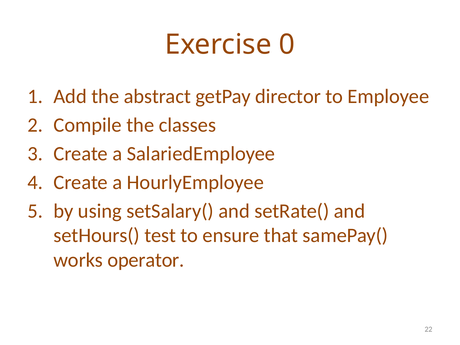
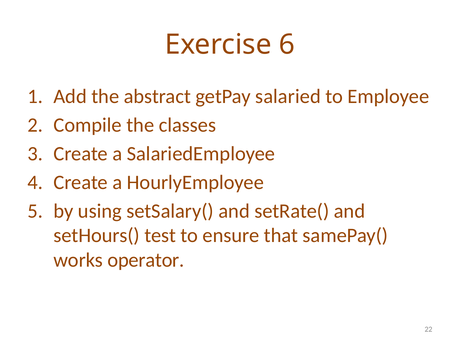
0: 0 -> 6
director: director -> salaried
